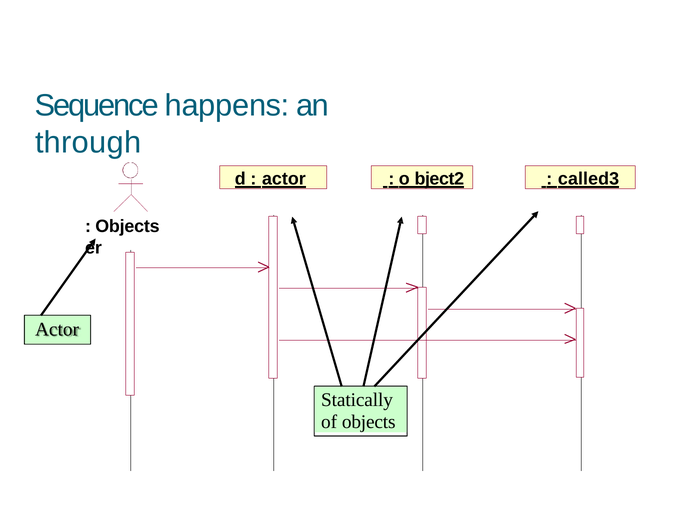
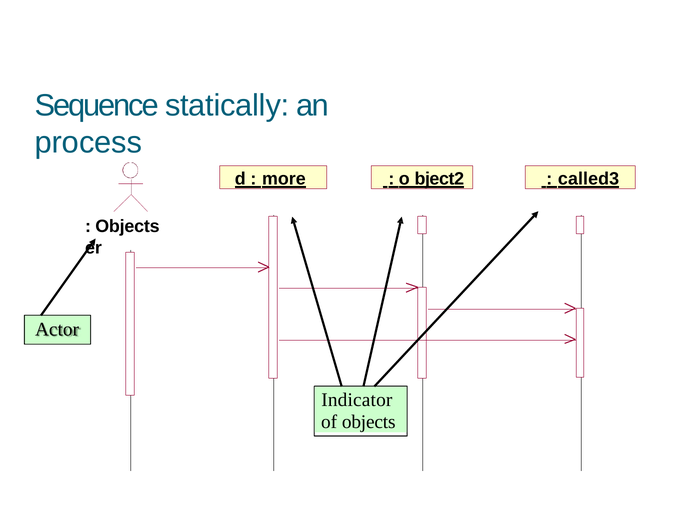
happens: happens -> statically
through: through -> process
actor at (284, 179): actor -> more
Statically: Statically -> Indicator
